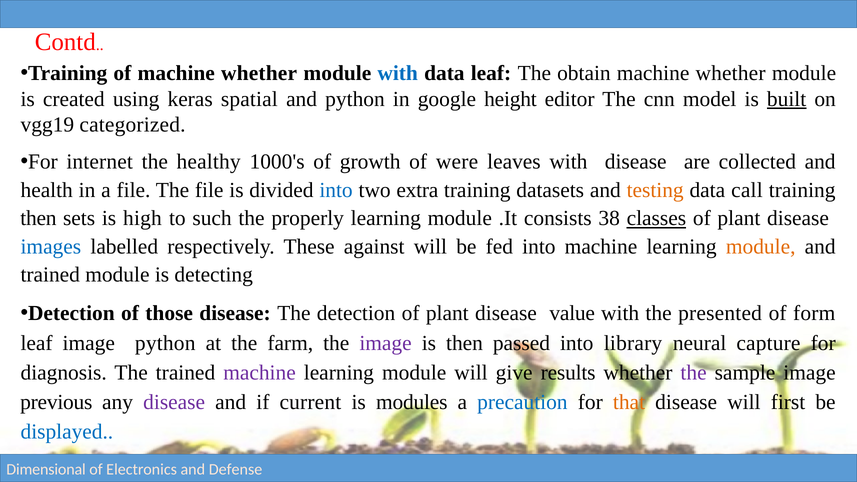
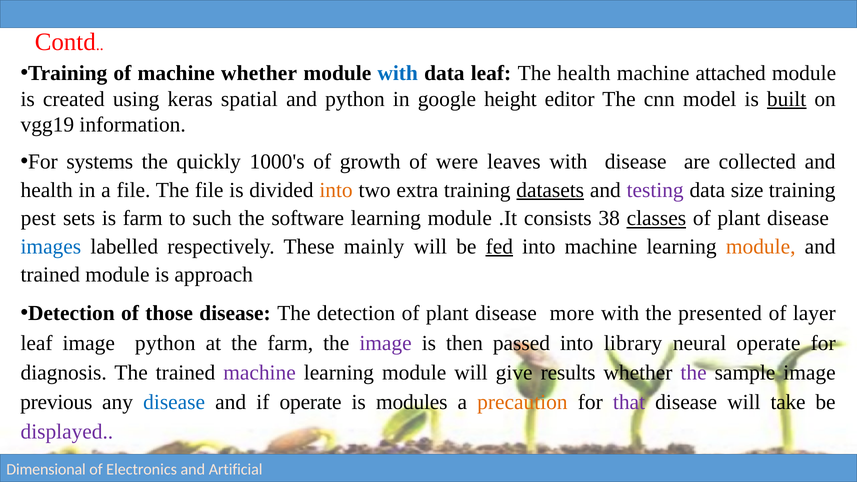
The obtain: obtain -> health
whether at (731, 73): whether -> attached
categorized: categorized -> information
internet: internet -> systems
healthy: healthy -> quickly
into at (336, 190) colour: blue -> orange
datasets underline: none -> present
testing colour: orange -> purple
call: call -> size
then at (38, 218): then -> pest
is high: high -> farm
properly: properly -> software
against: against -> mainly
fed underline: none -> present
detecting: detecting -> approach
value: value -> more
form: form -> layer
neural capture: capture -> operate
disease at (174, 402) colour: purple -> blue
if current: current -> operate
precaution colour: blue -> orange
that colour: orange -> purple
first: first -> take
displayed colour: blue -> purple
Defense: Defense -> Artificial
